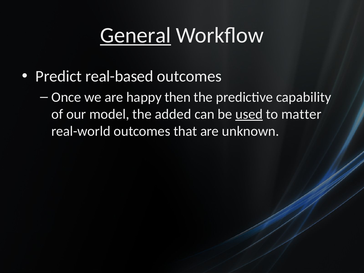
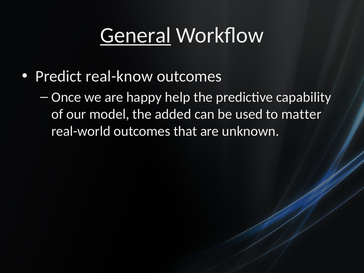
real-based: real-based -> real-know
then: then -> help
used underline: present -> none
